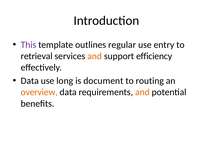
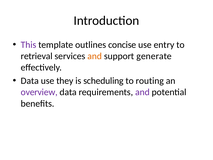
regular: regular -> concise
efficiency: efficiency -> generate
long: long -> they
document: document -> scheduling
overview colour: orange -> purple
and at (142, 92) colour: orange -> purple
